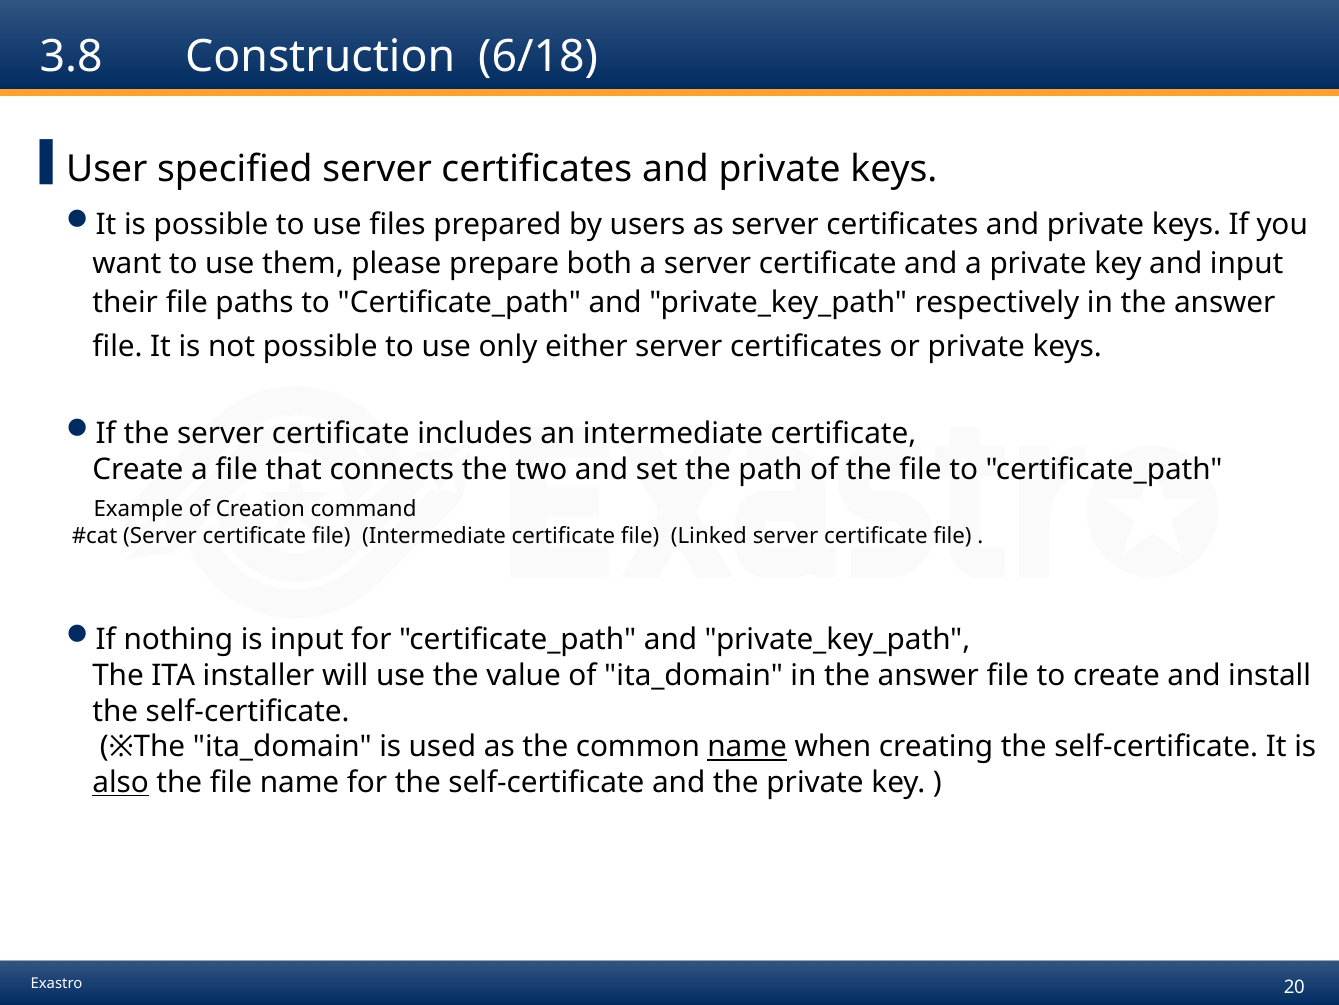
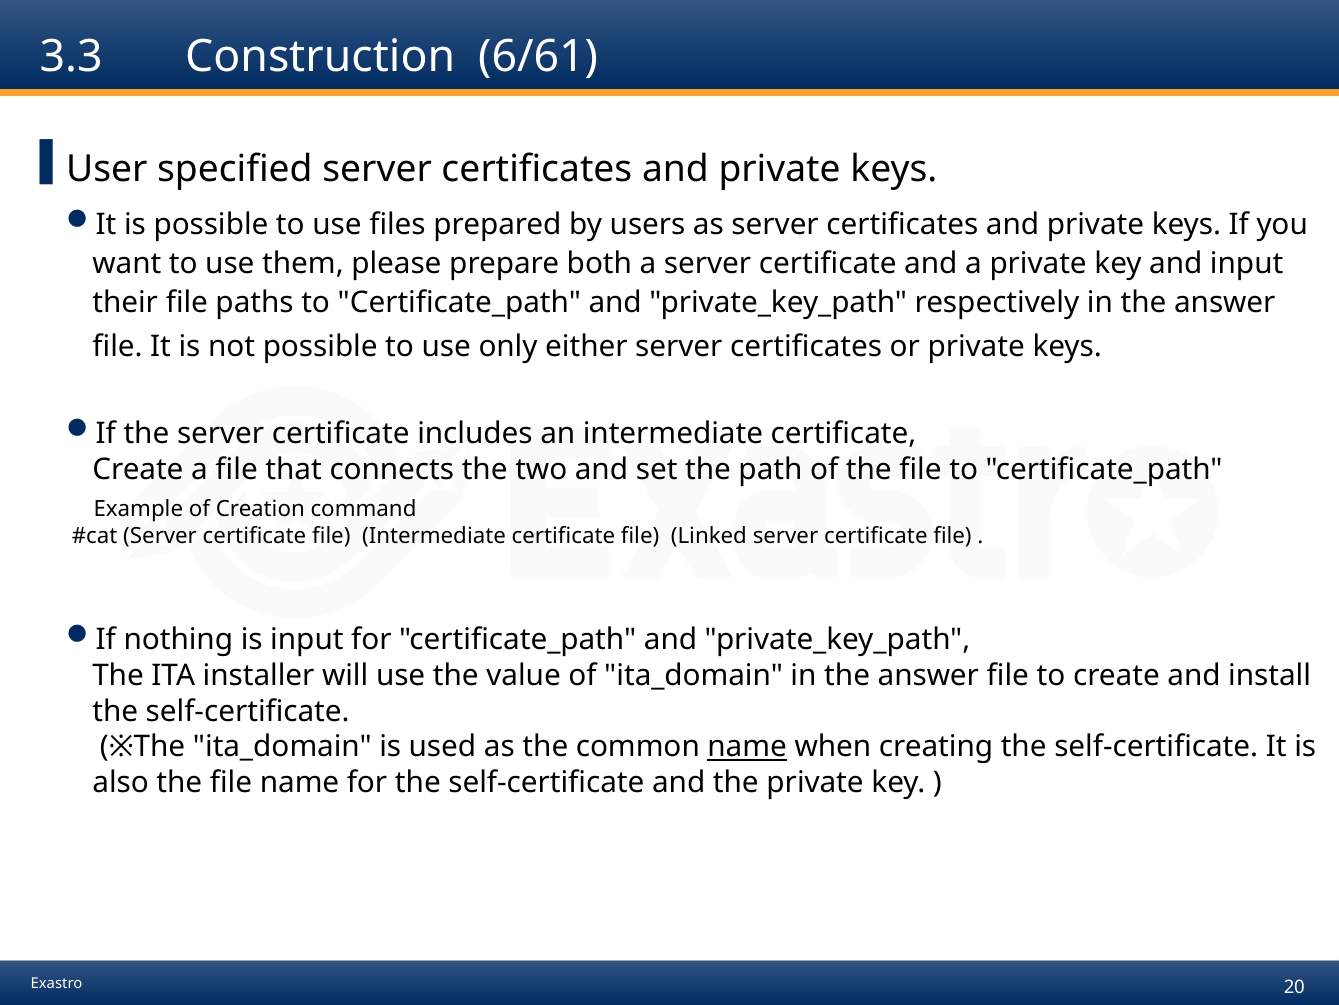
3.8: 3.8 -> 3.3
6/18: 6/18 -> 6/61
also underline: present -> none
